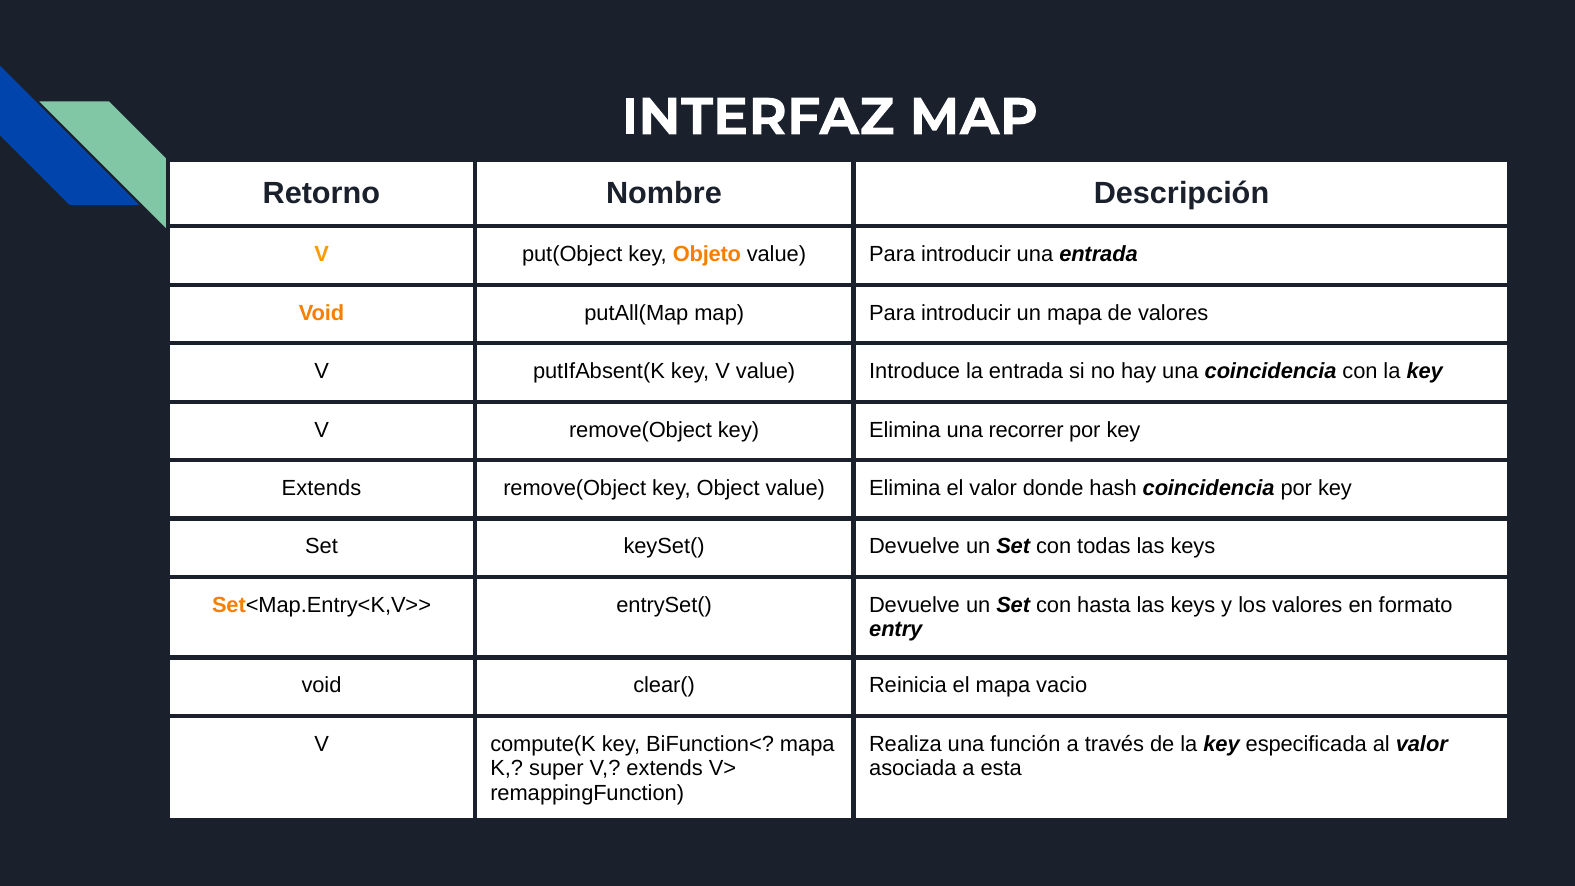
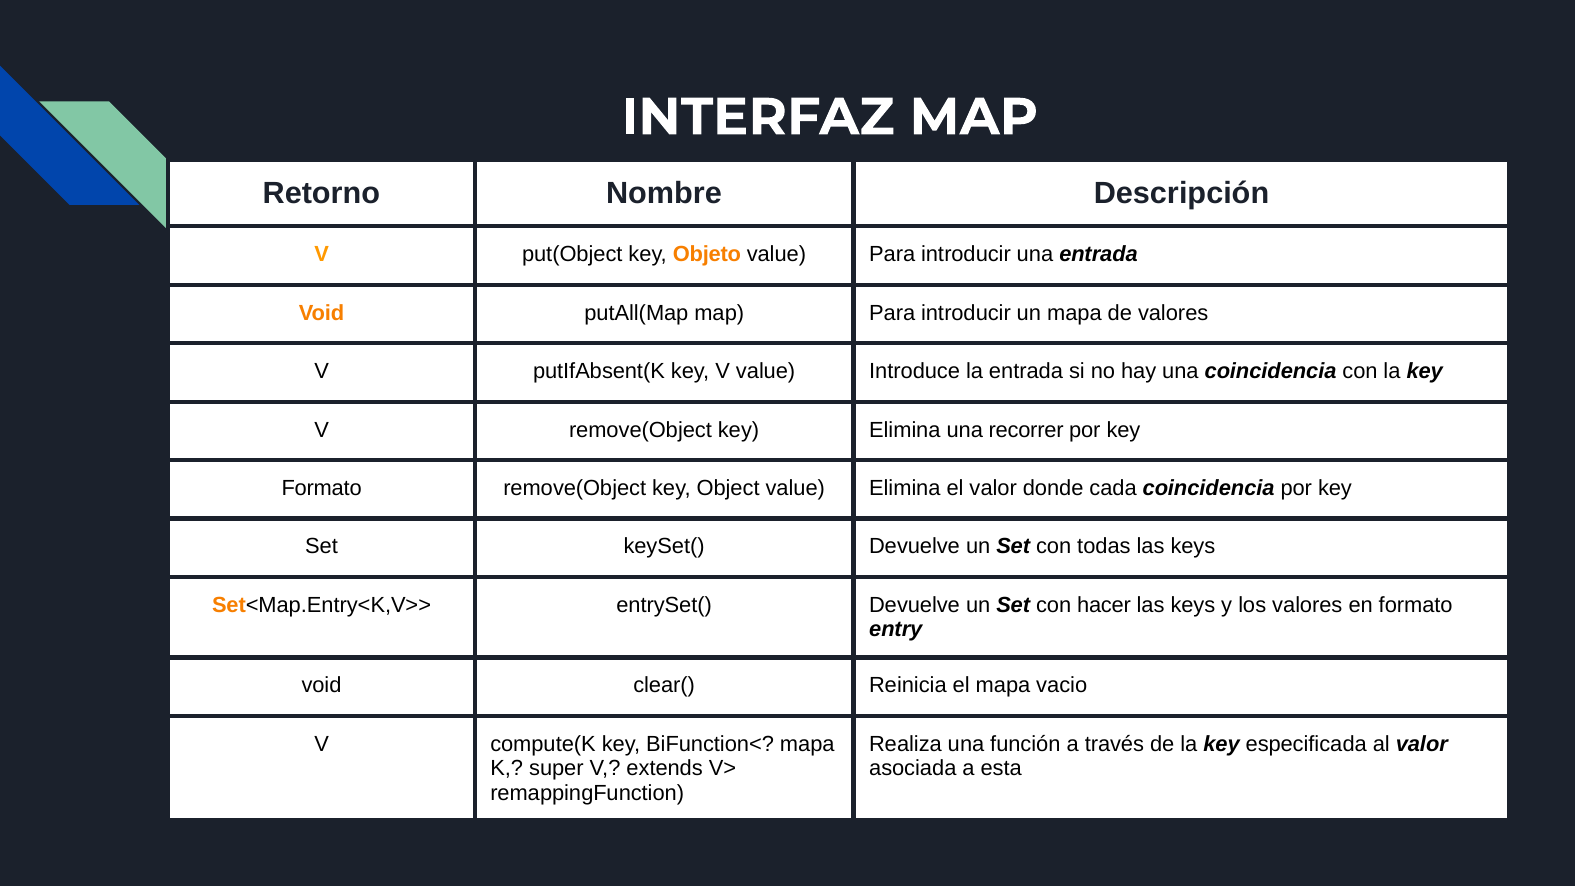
Extends at (321, 488): Extends -> Formato
hash: hash -> cada
hasta: hasta -> hacer
